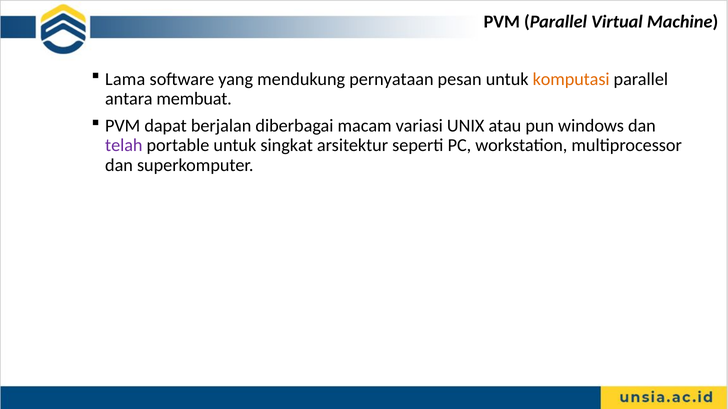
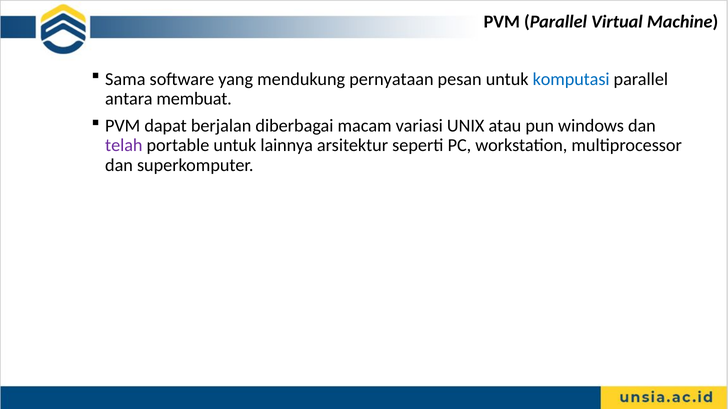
Lama: Lama -> Sama
komputasi colour: orange -> blue
singkat: singkat -> lainnya
